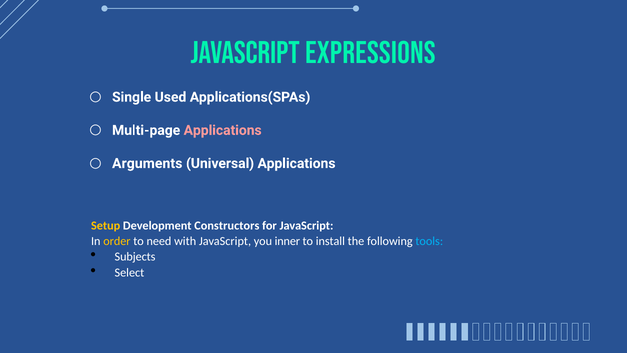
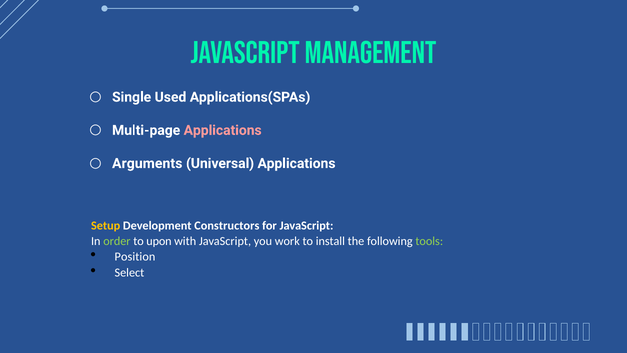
Expressions: Expressions -> Management
order colour: yellow -> light green
need: need -> upon
inner: inner -> work
tools colour: light blue -> light green
Subjects: Subjects -> Position
